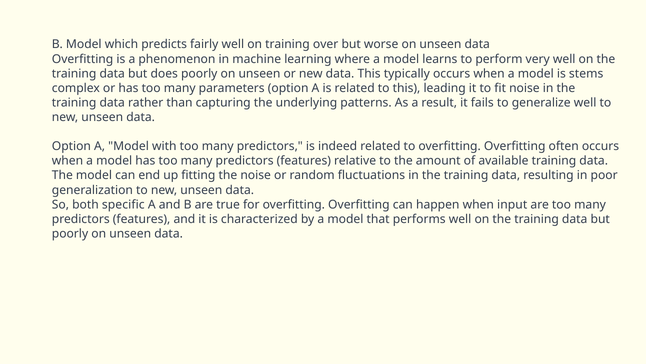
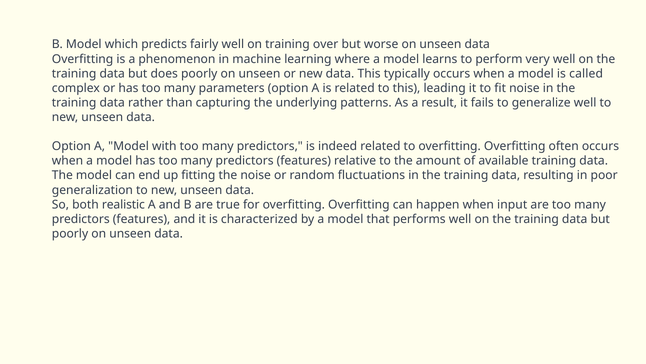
stems: stems -> called
specific: specific -> realistic
